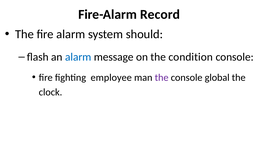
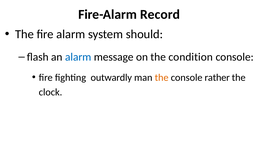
employee: employee -> outwardly
the at (162, 78) colour: purple -> orange
global: global -> rather
